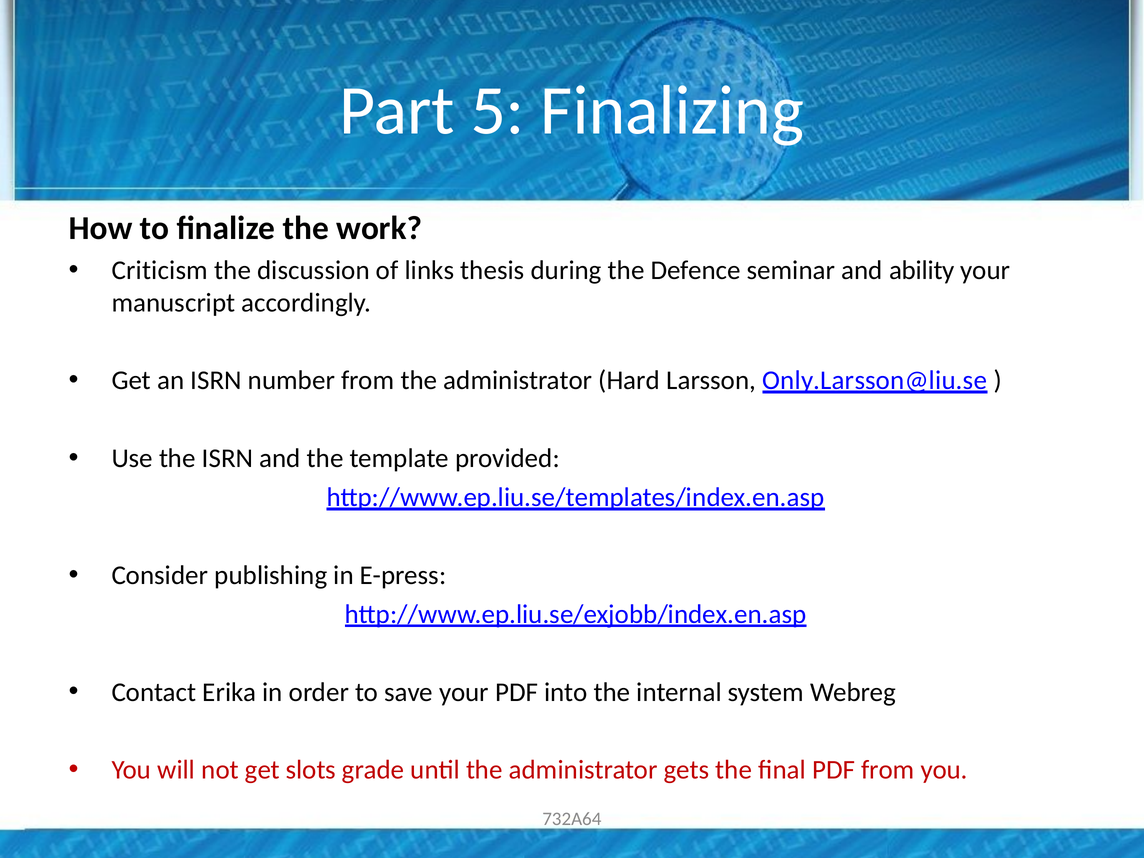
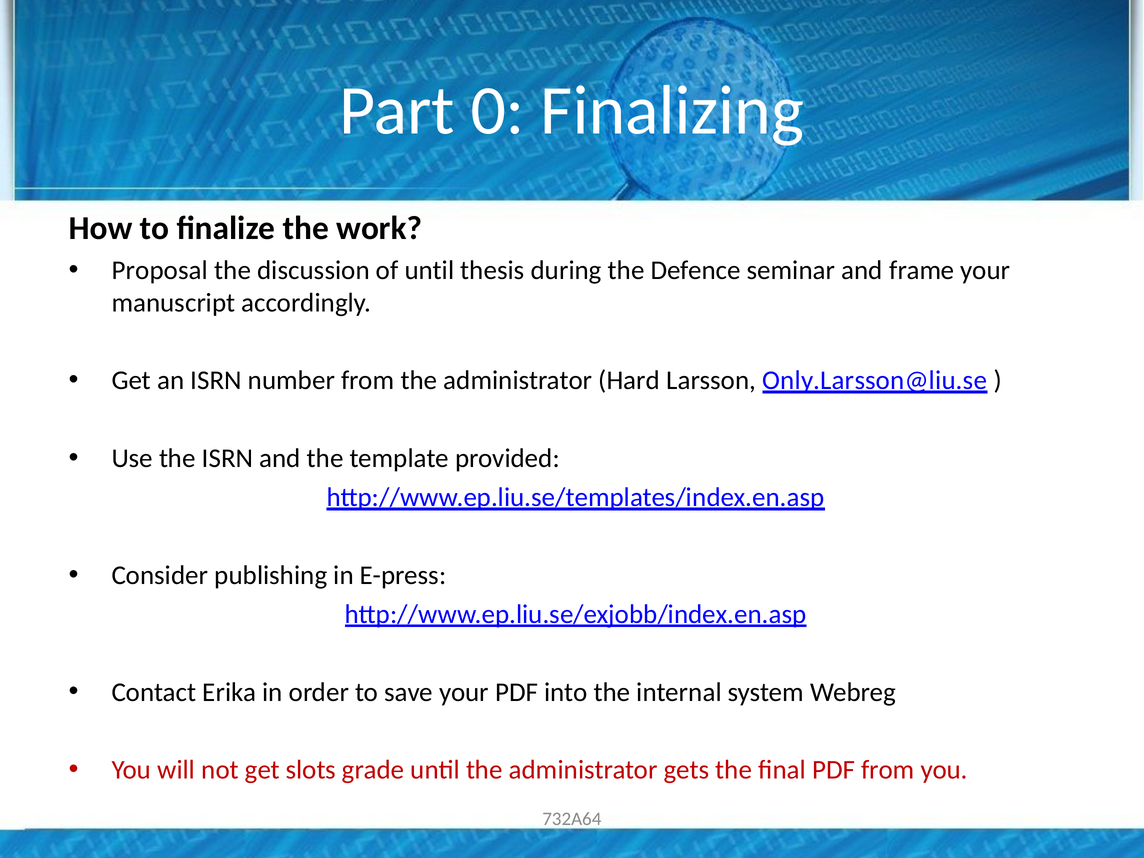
5: 5 -> 0
Criticism: Criticism -> Proposal
of links: links -> until
ability: ability -> frame
